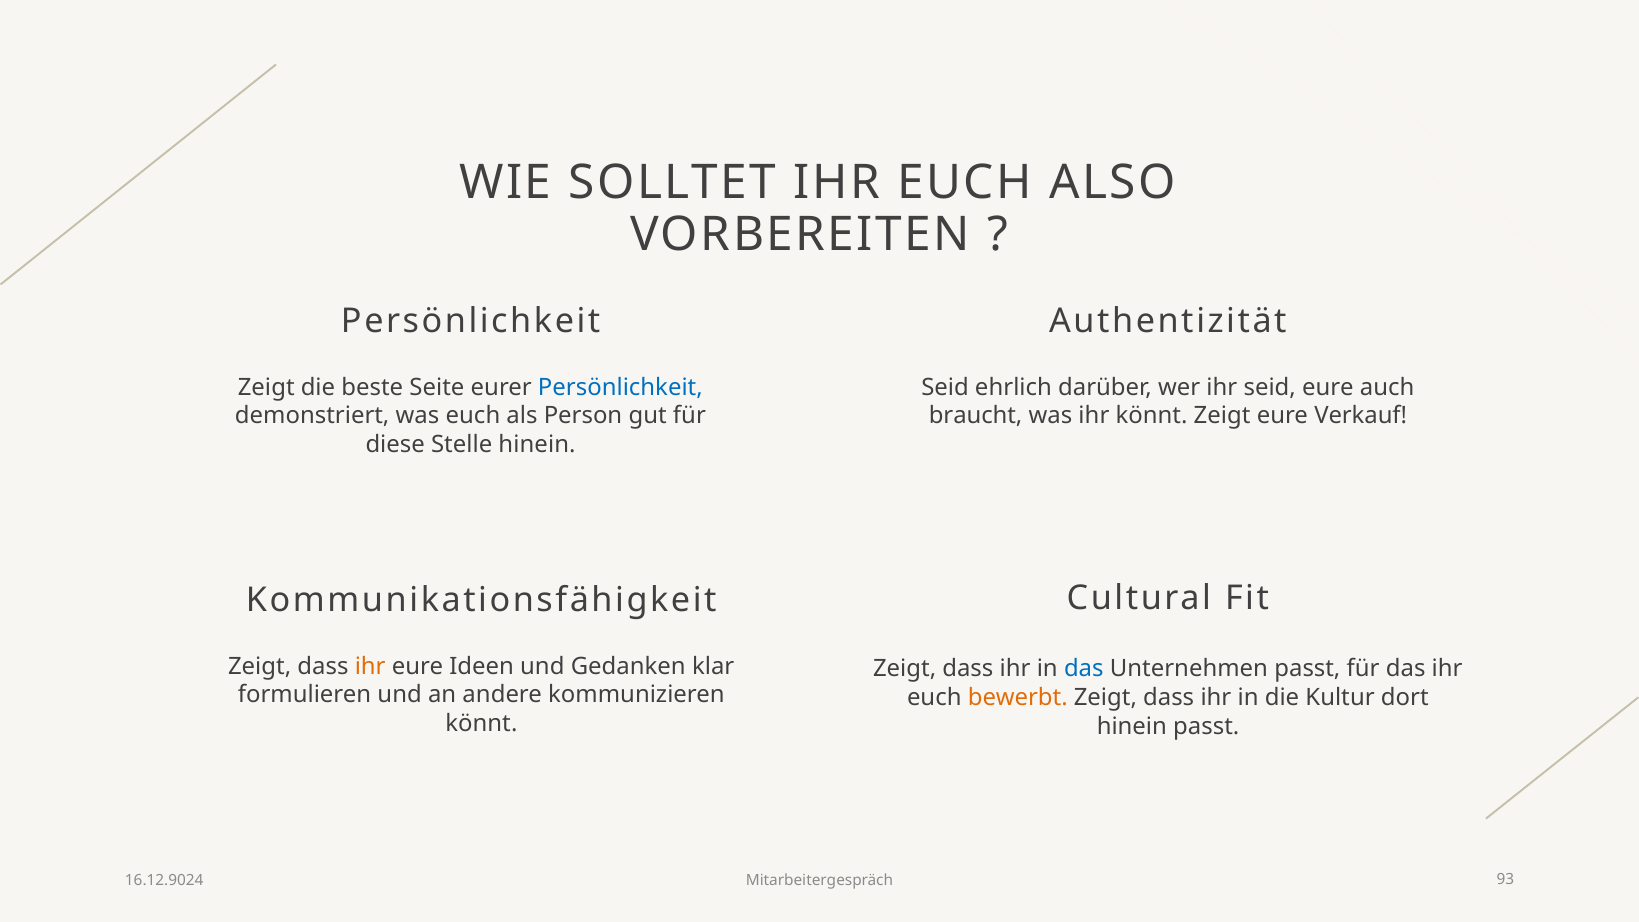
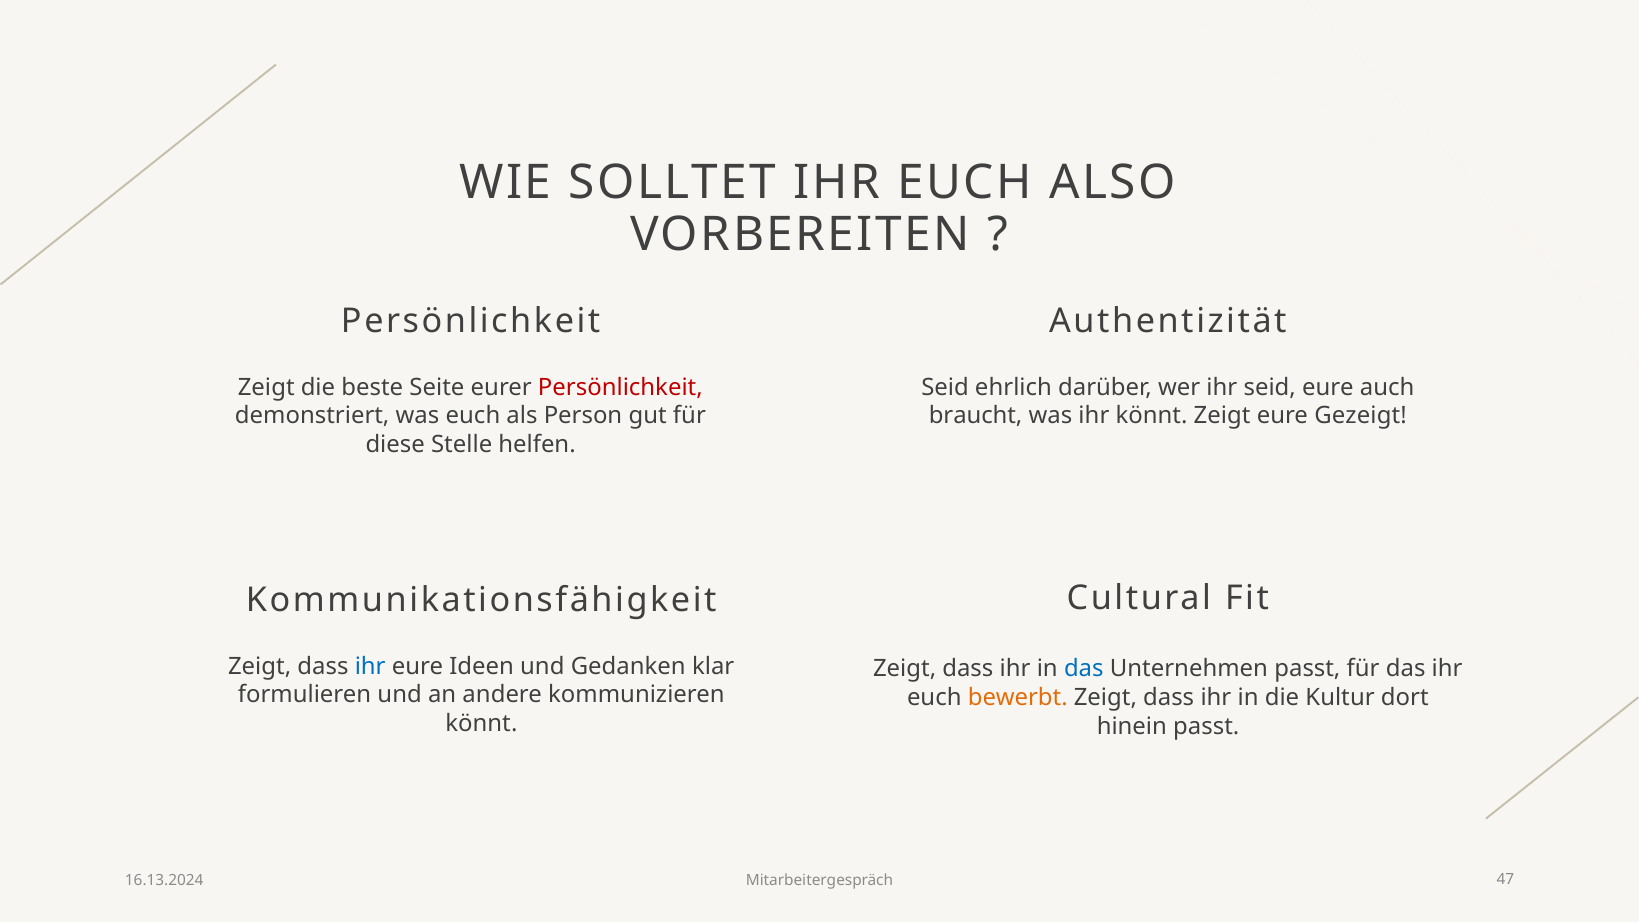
Persönlichkeit at (620, 387) colour: blue -> red
Verkauf: Verkauf -> Gezeigt
Stelle hinein: hinein -> helfen
ihr at (370, 666) colour: orange -> blue
16.12.9024: 16.12.9024 -> 16.13.2024
93: 93 -> 47
